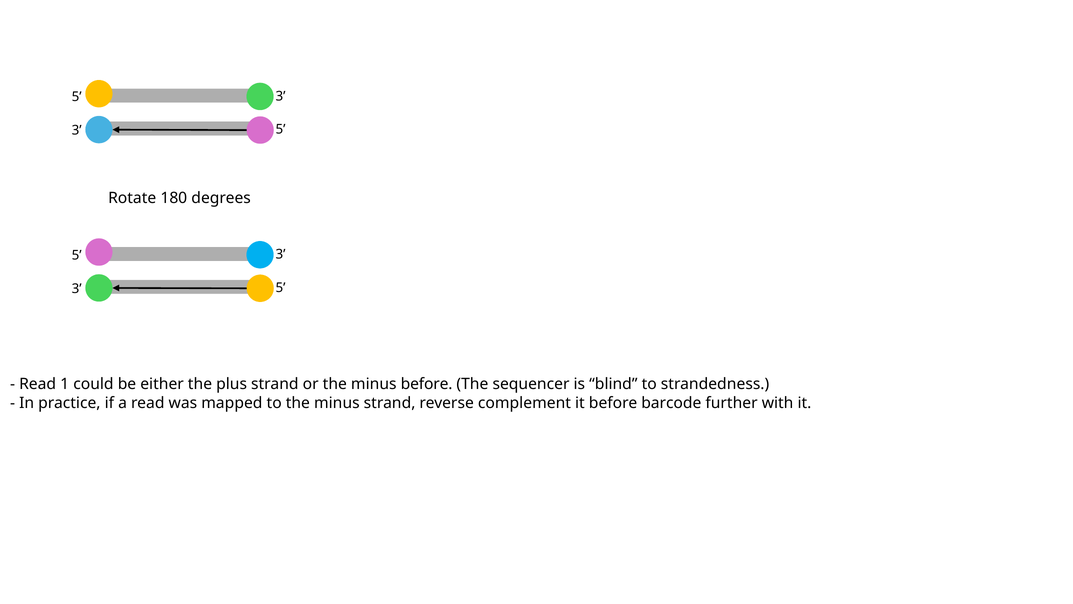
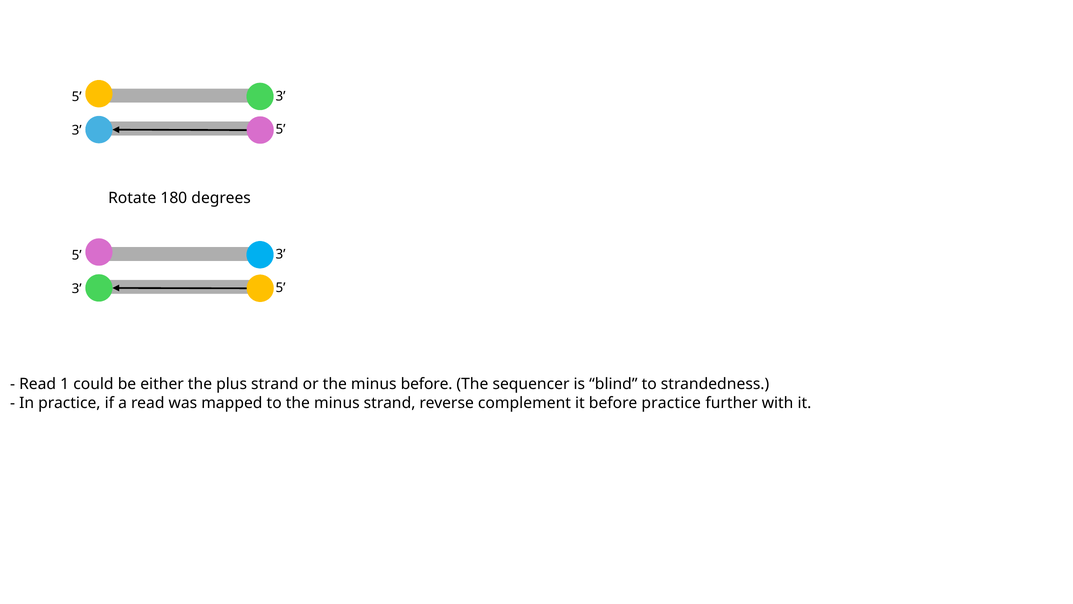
before barcode: barcode -> practice
